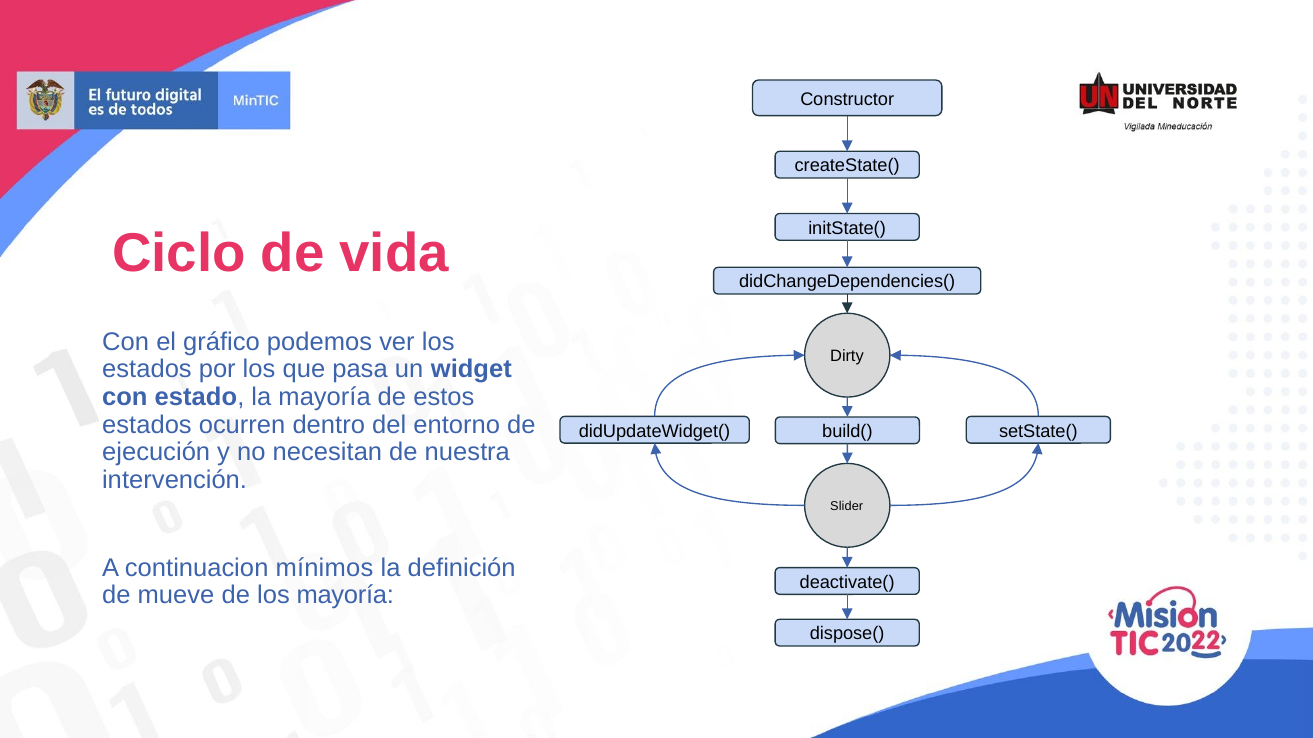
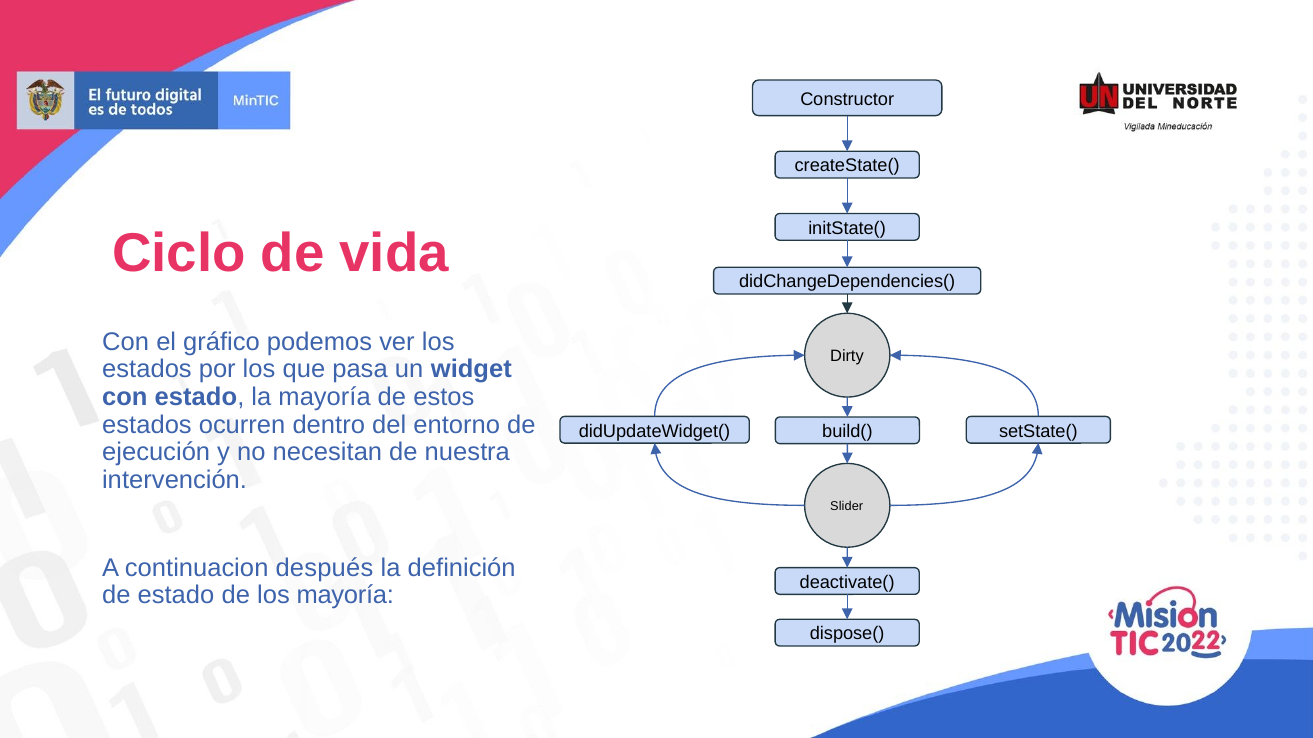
mínimos: mínimos -> después
de mueve: mueve -> estado
